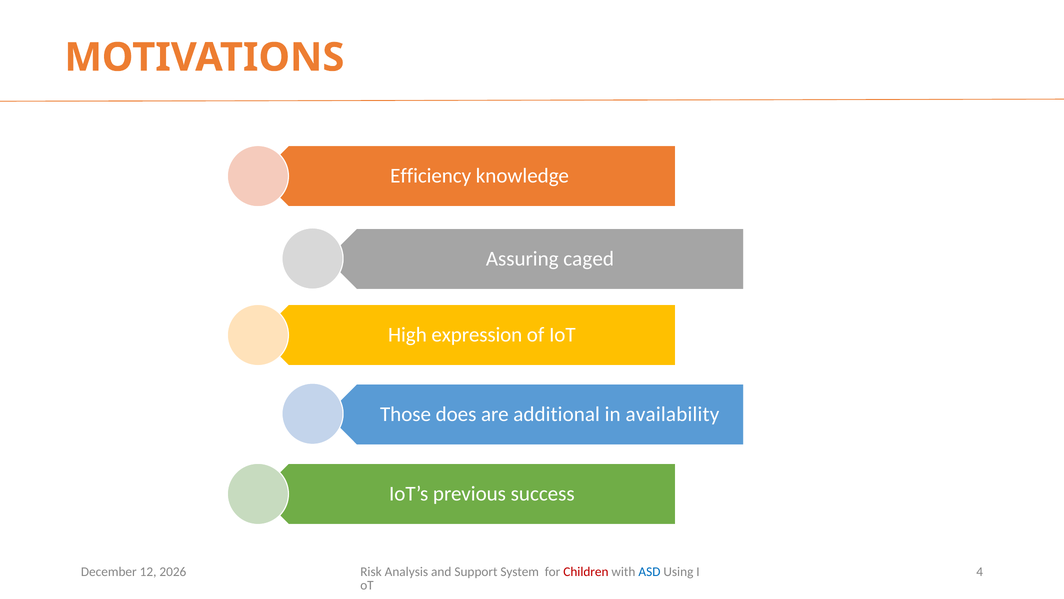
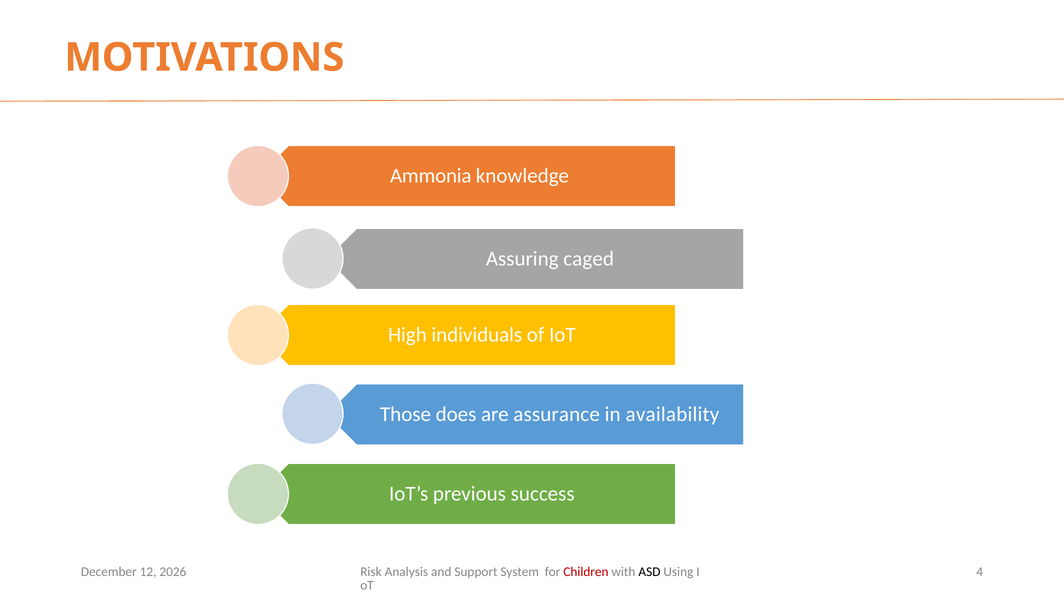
Efficiency: Efficiency -> Ammonia
expression: expression -> individuals
additional: additional -> assurance
ASD colour: blue -> black
